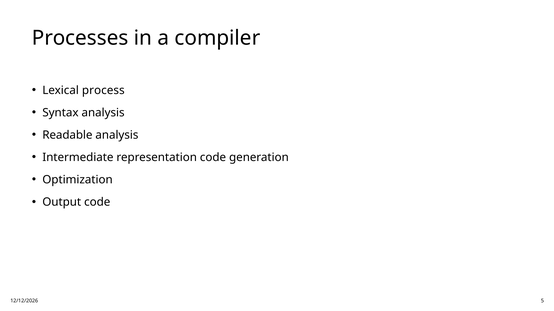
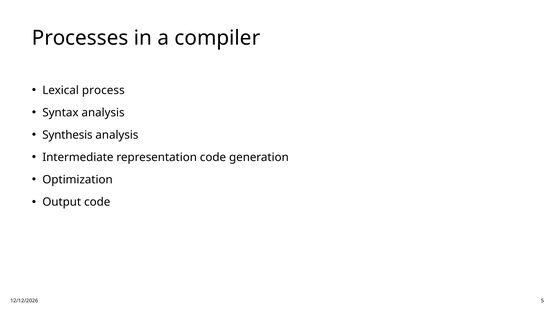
Readable: Readable -> Synthesis
